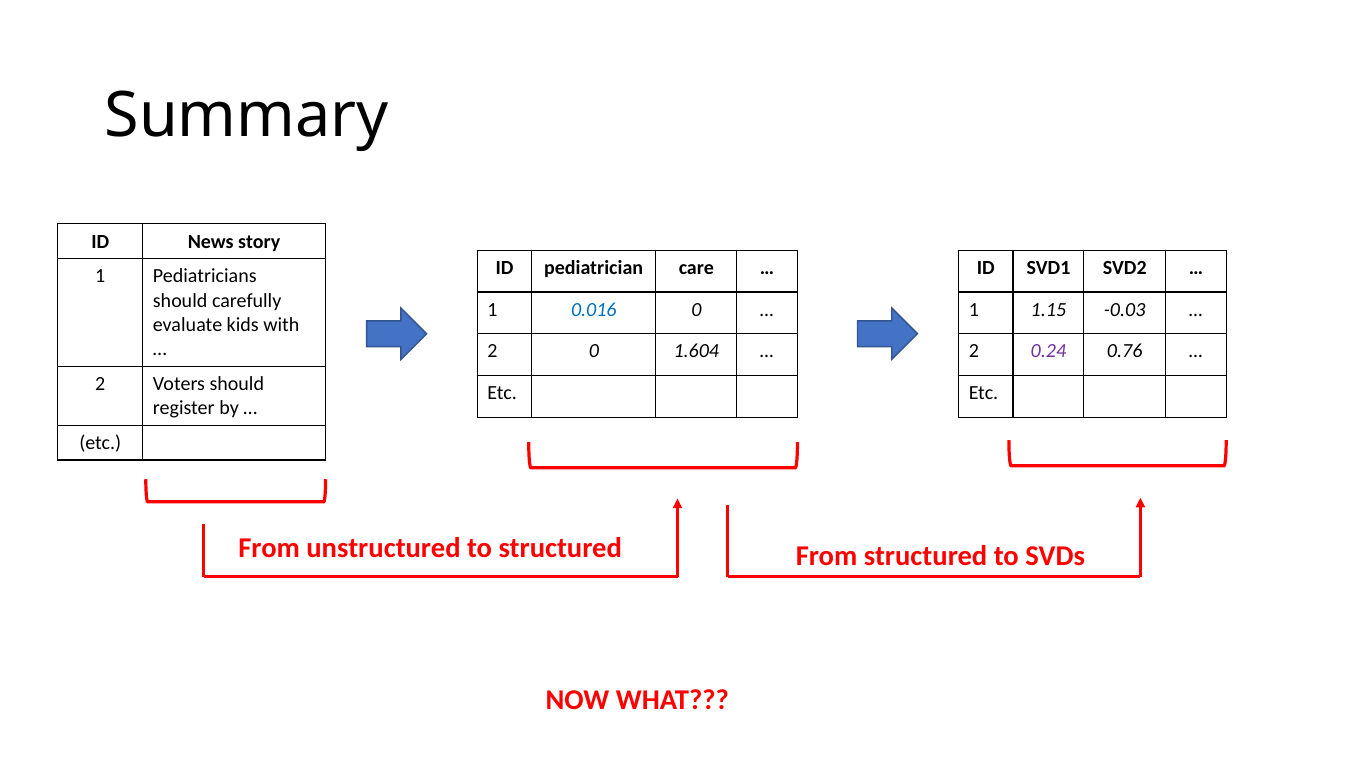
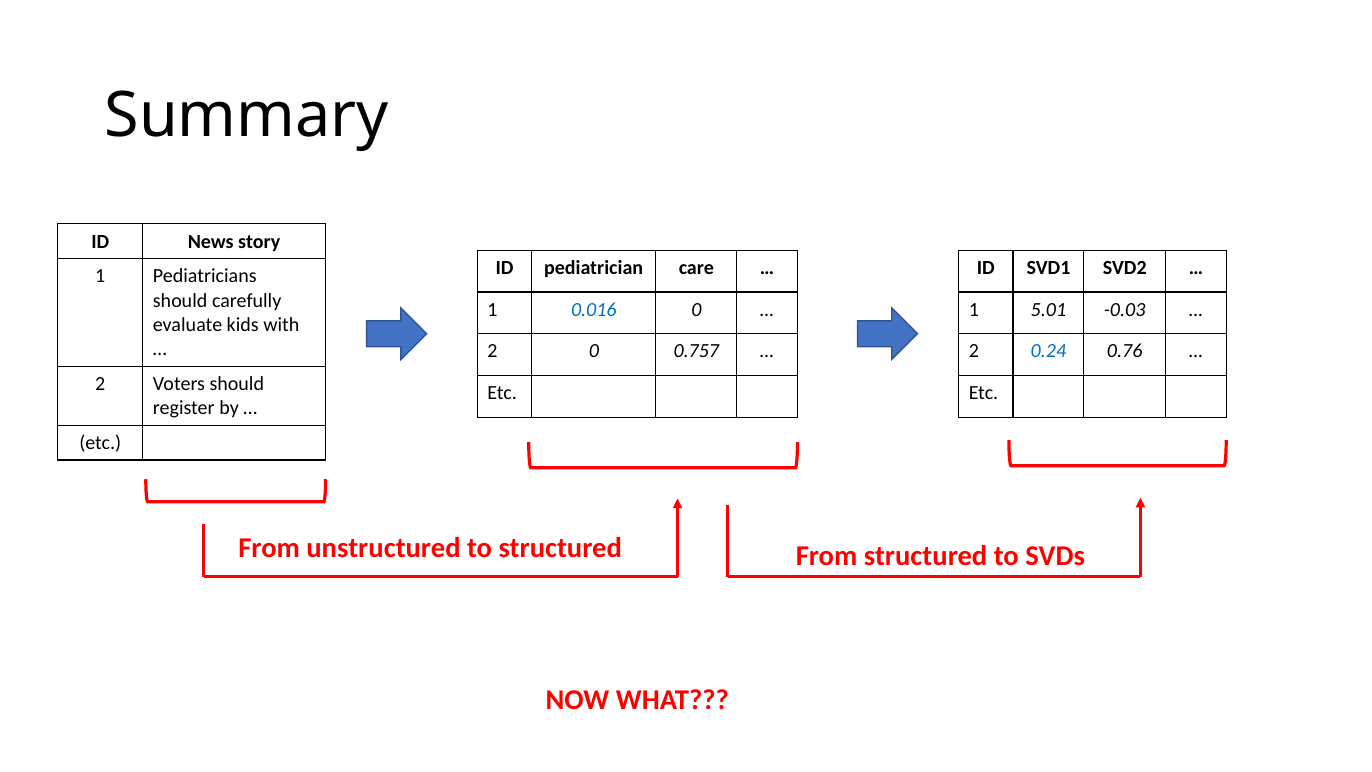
1.15: 1.15 -> 5.01
1.604: 1.604 -> 0.757
0.24 colour: purple -> blue
